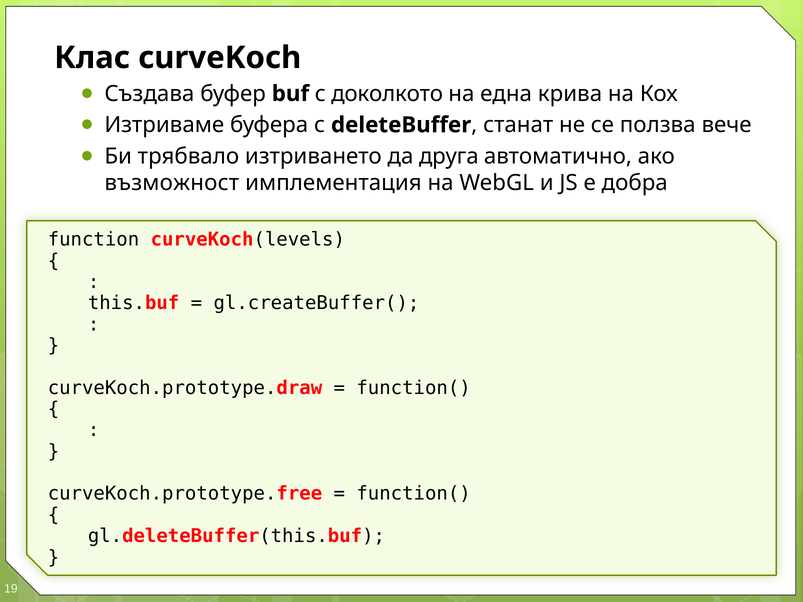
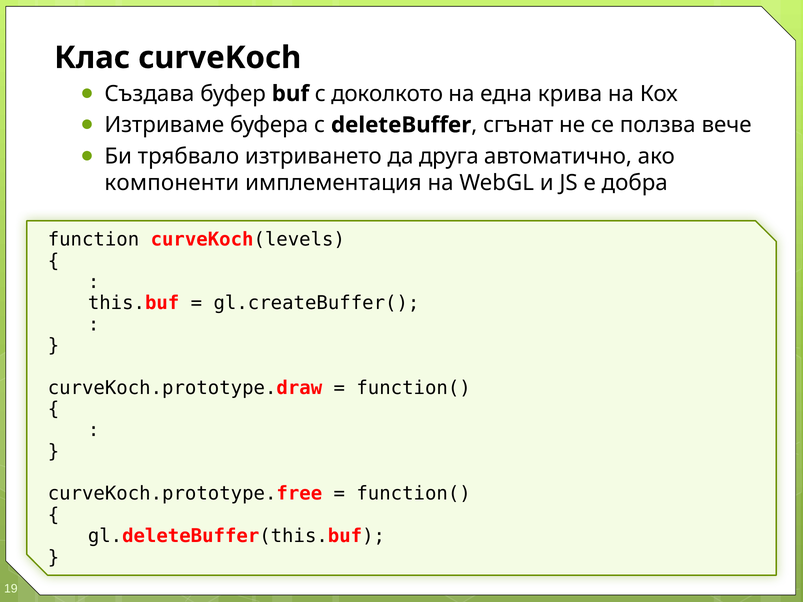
станат: станат -> сгънат
възможност: възможност -> компоненти
